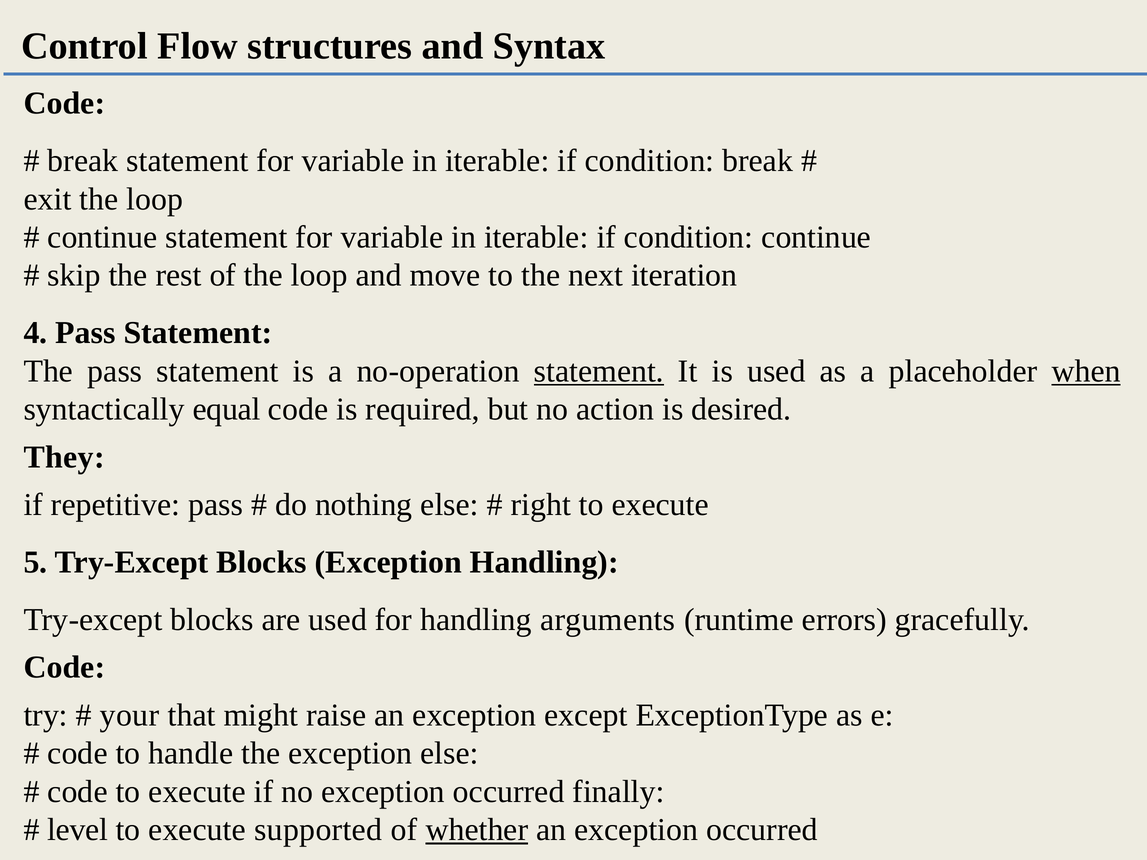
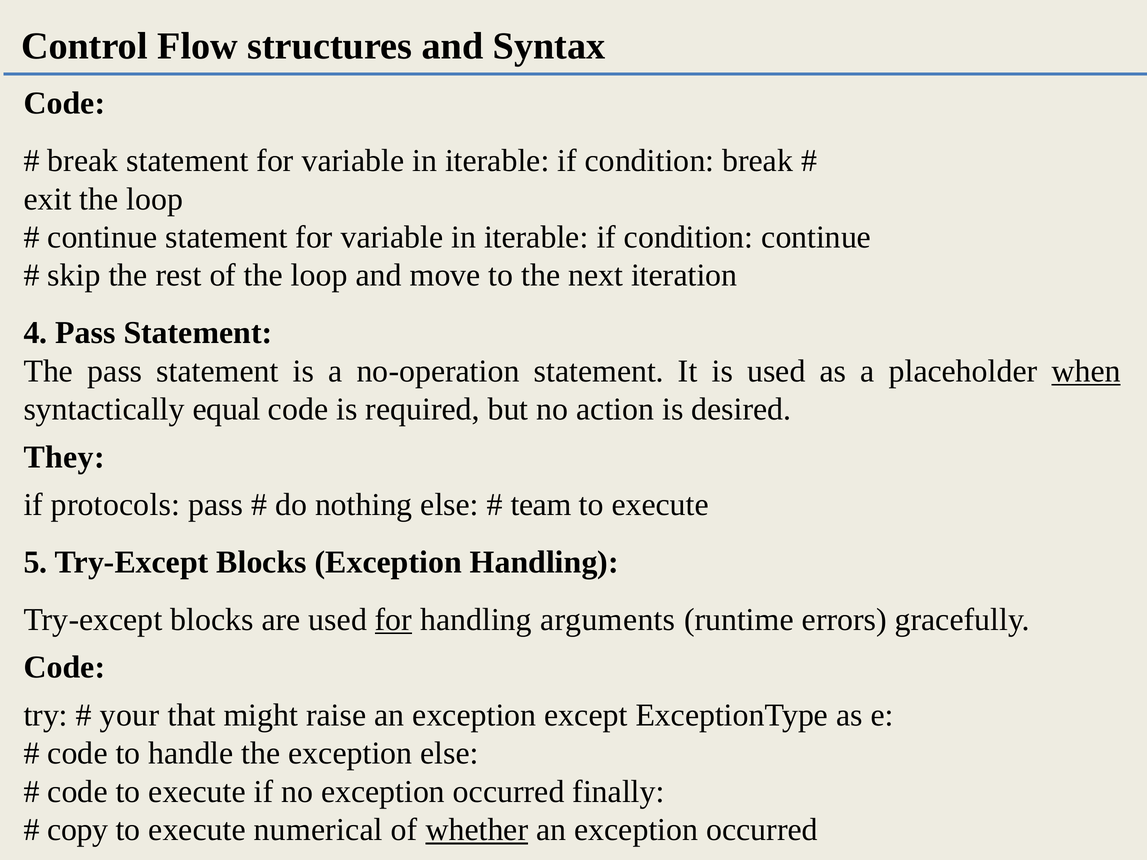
statement at (599, 371) underline: present -> none
repetitive: repetitive -> protocols
right: right -> team
for at (393, 620) underline: none -> present
level: level -> copy
supported: supported -> numerical
